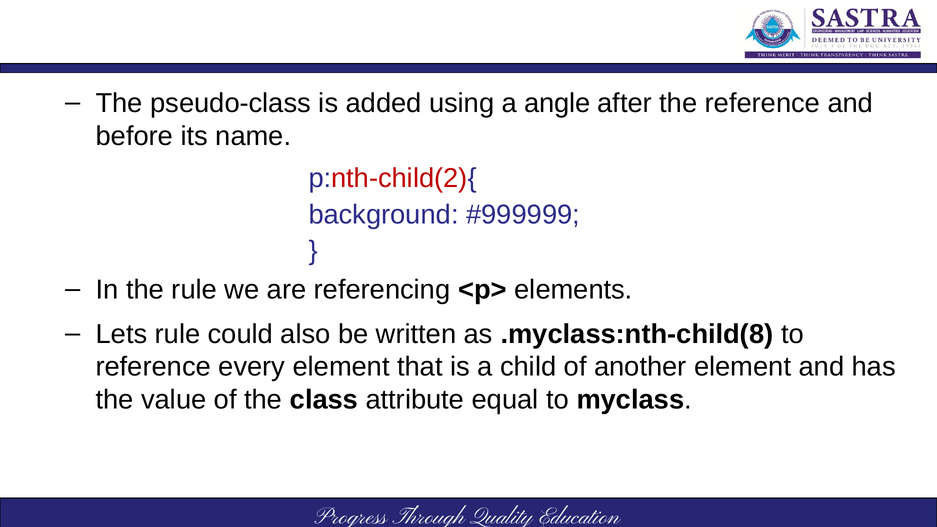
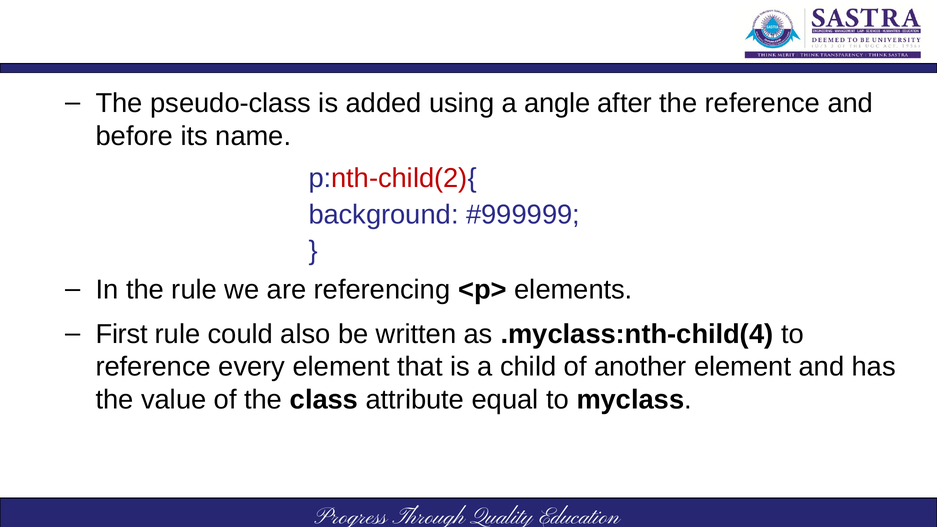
Lets: Lets -> First
.myclass:nth-child(8: .myclass:nth-child(8 -> .myclass:nth-child(4
